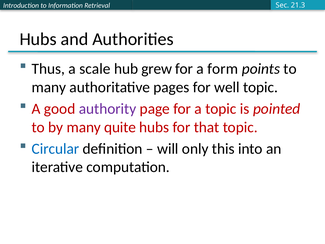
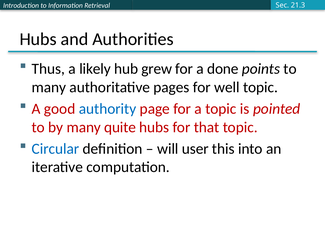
scale: scale -> likely
form: form -> done
authority colour: purple -> blue
only: only -> user
